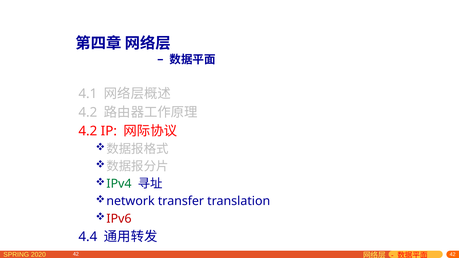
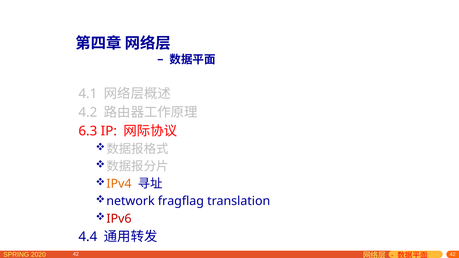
4.2 at (88, 131): 4.2 -> 6.3
IPv4 colour: green -> orange
transfer: transfer -> fragflag
